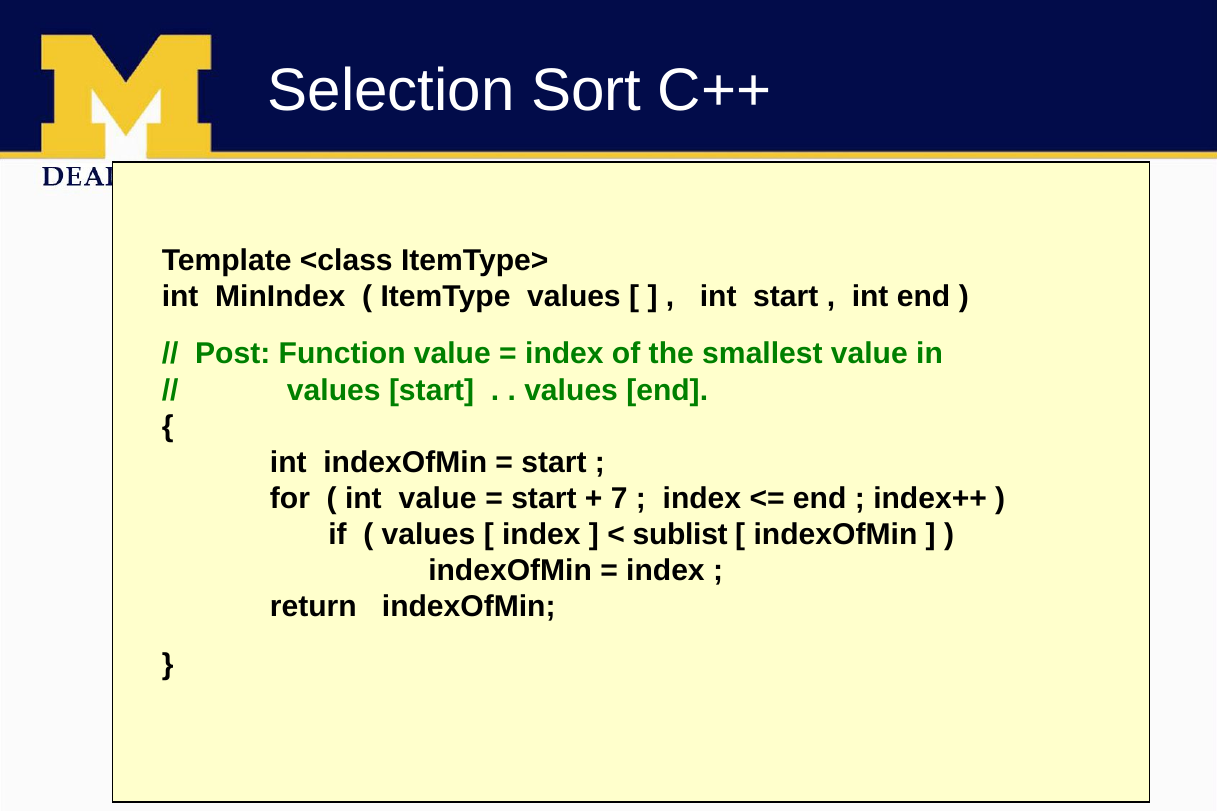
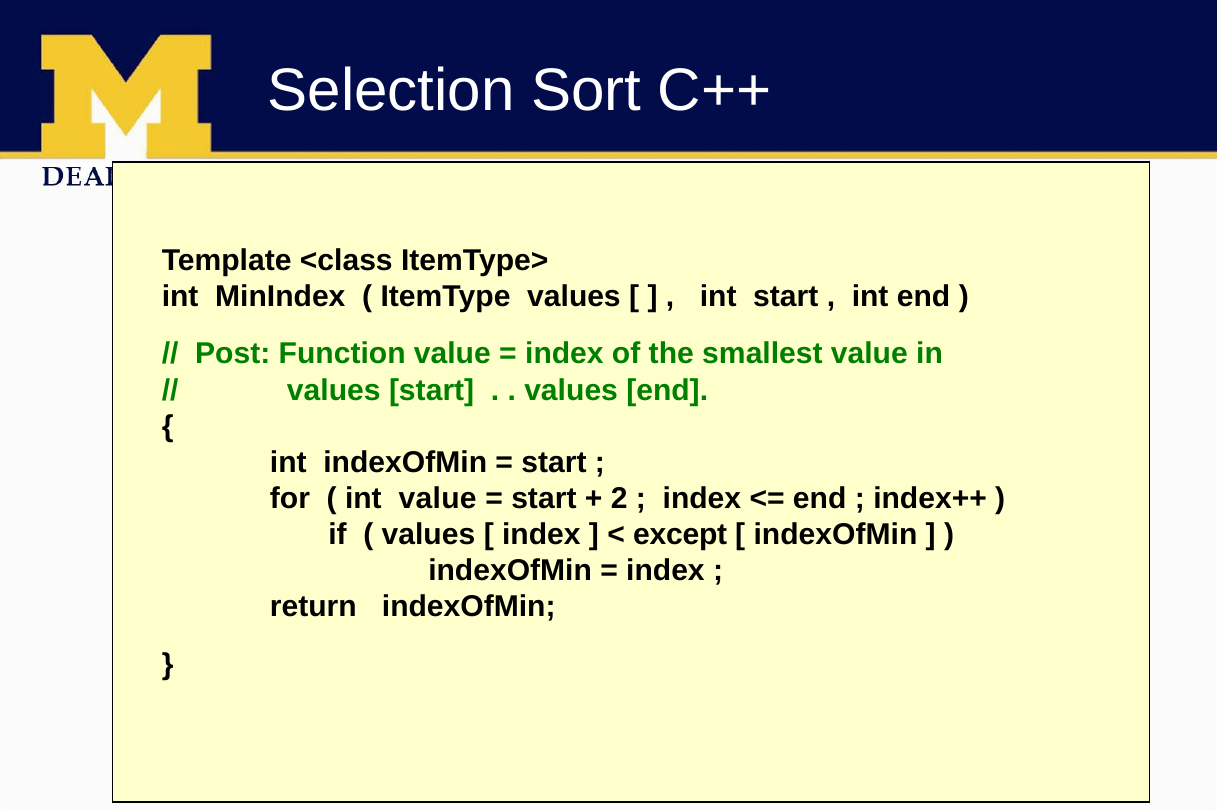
7: 7 -> 2
sublist: sublist -> except
